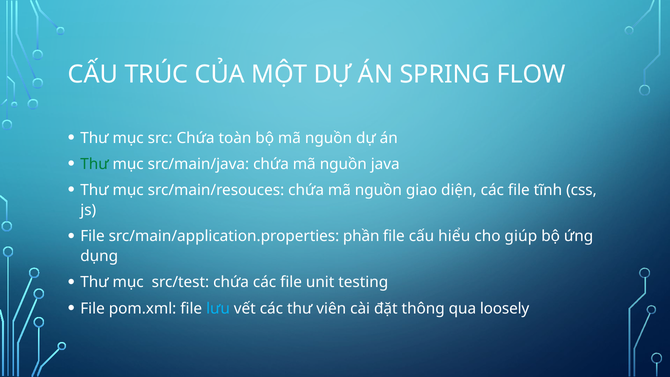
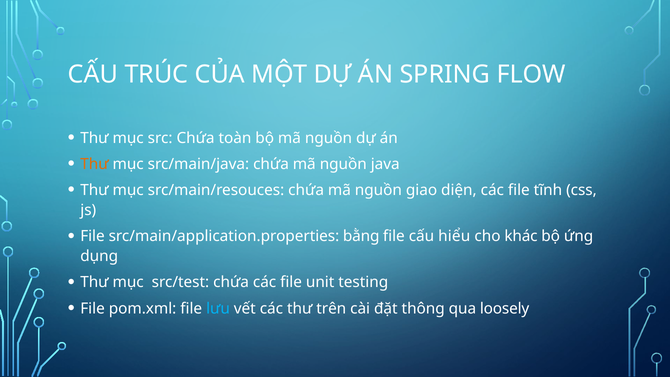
Thư at (94, 164) colour: green -> orange
phần: phần -> bằng
giúp: giúp -> khác
viên: viên -> trên
